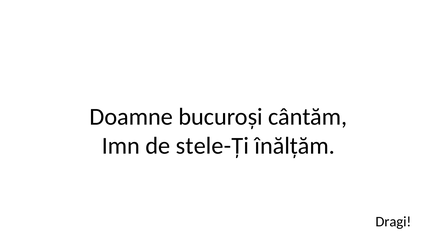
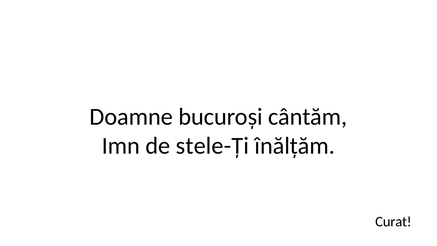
Dragi: Dragi -> Curat
